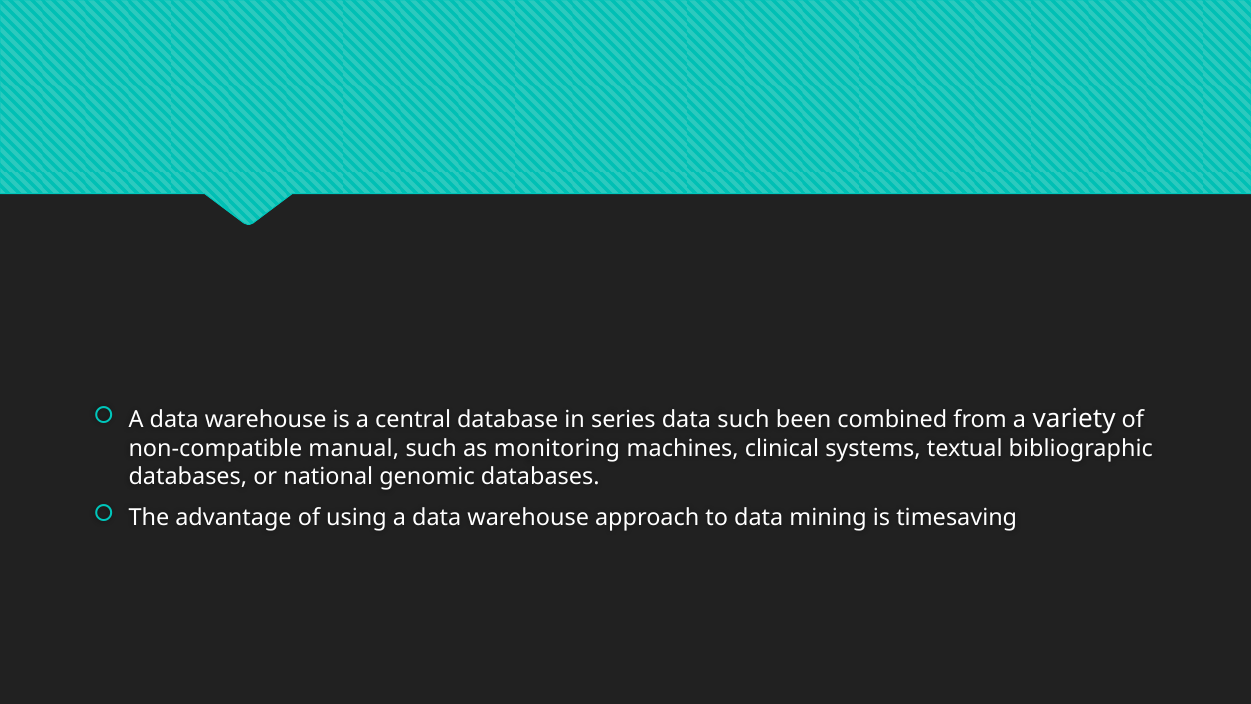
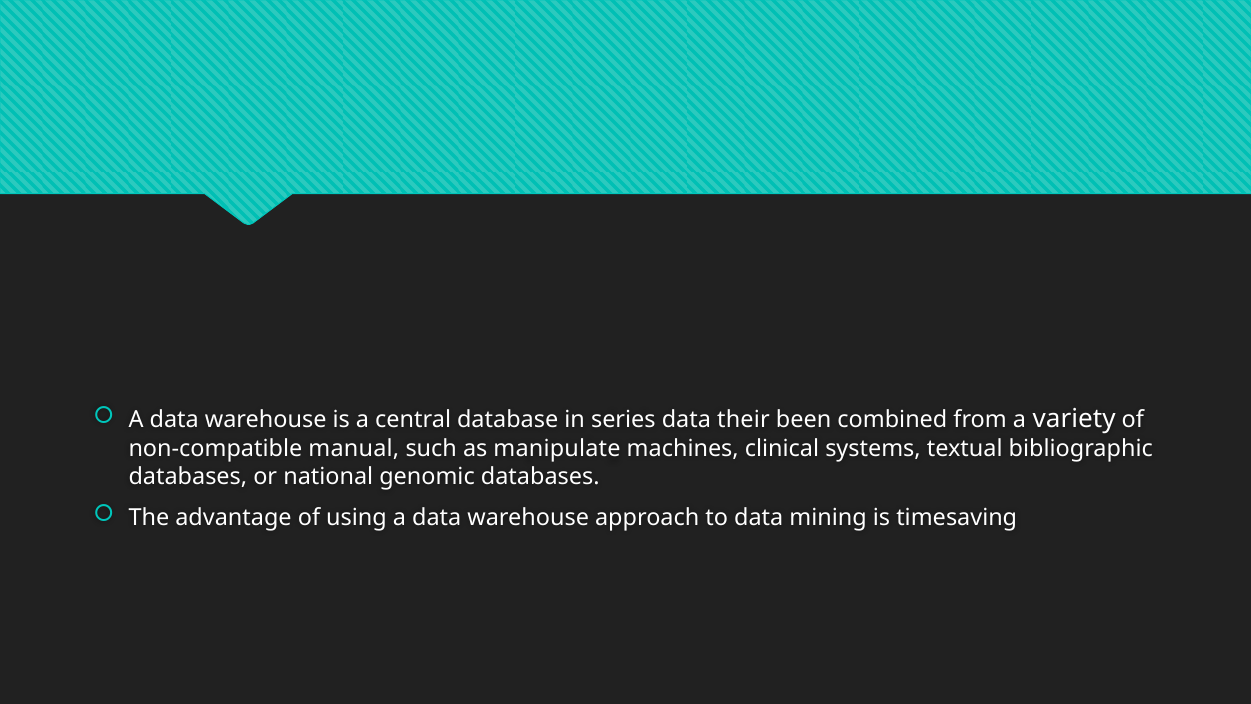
data such: such -> their
monitoring: monitoring -> manipulate
